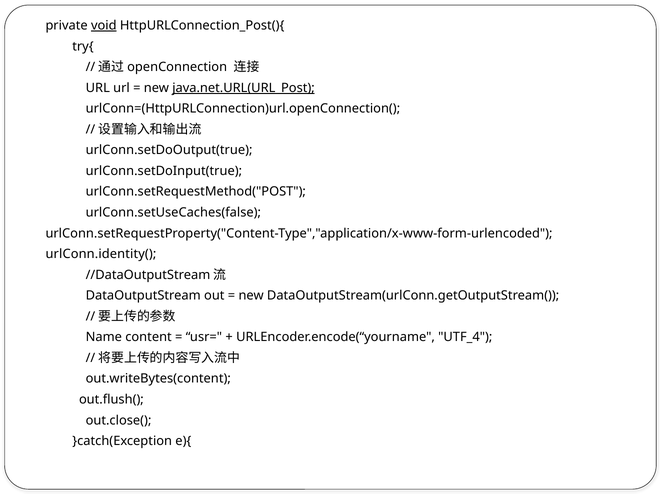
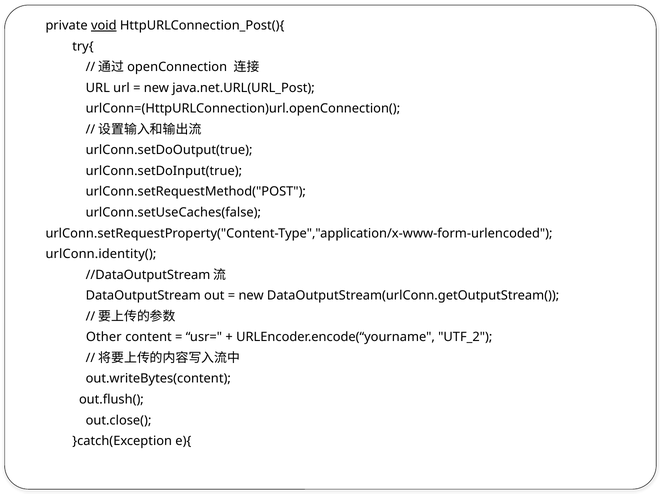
java.net.URL(URL_Post underline: present -> none
Name: Name -> Other
UTF_4: UTF_4 -> UTF_2
